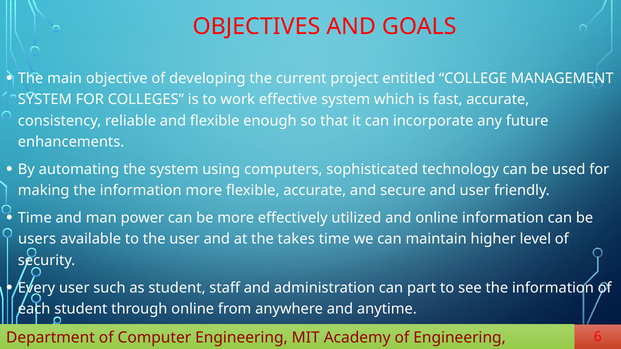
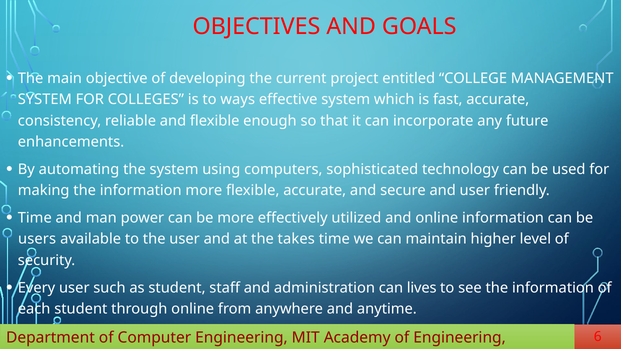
work: work -> ways
part: part -> lives
